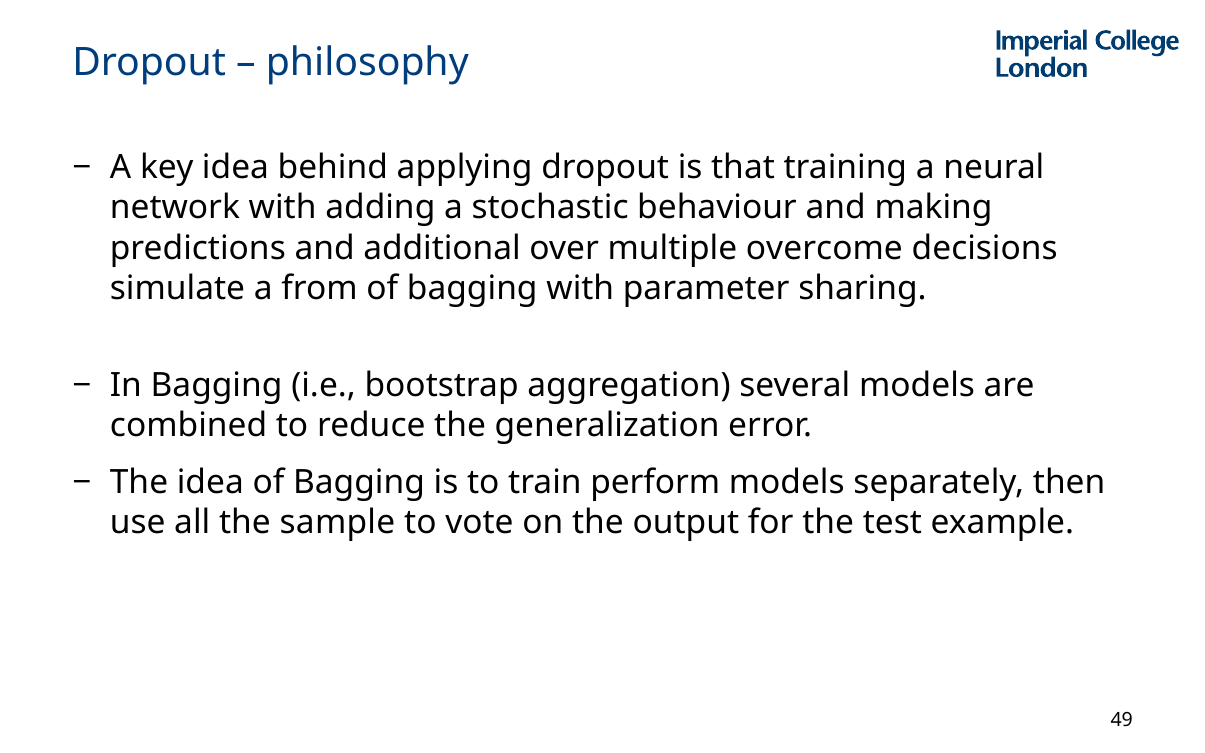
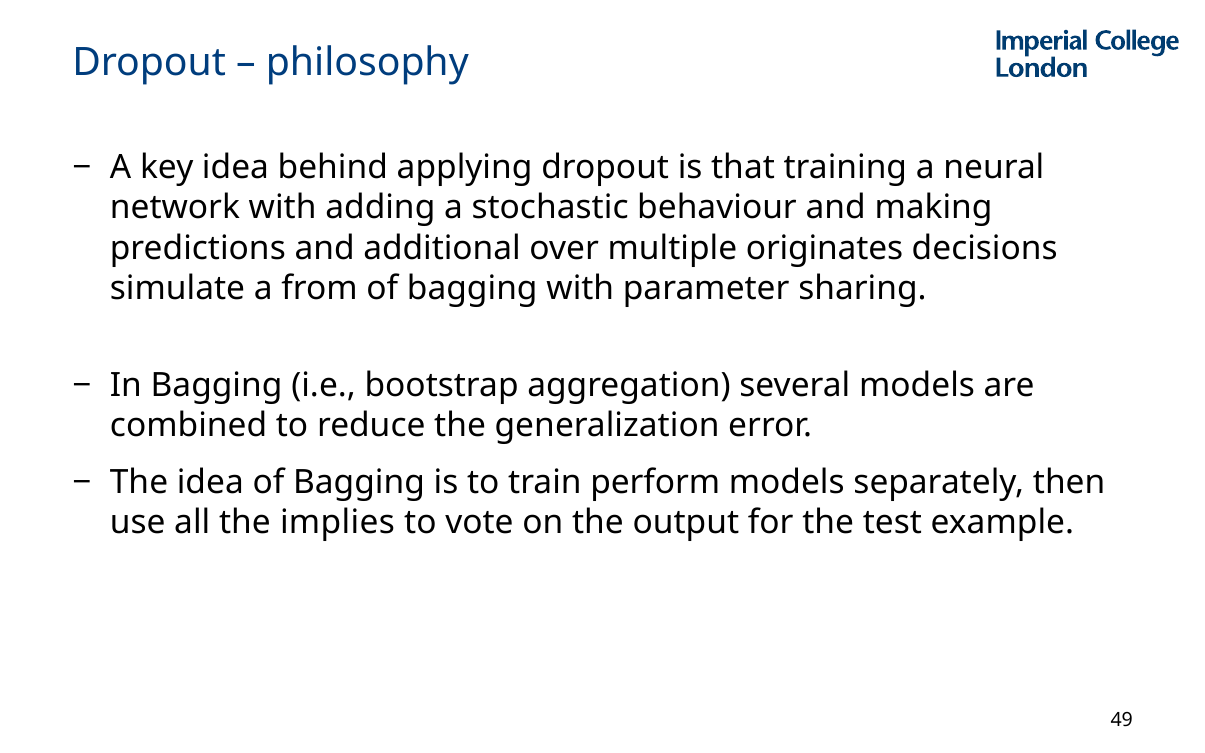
overcome: overcome -> originates
sample: sample -> implies
